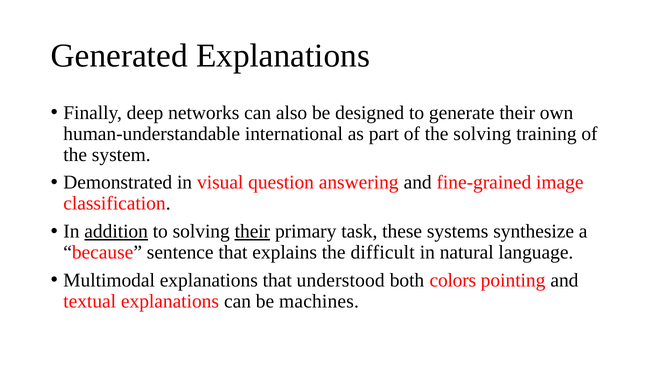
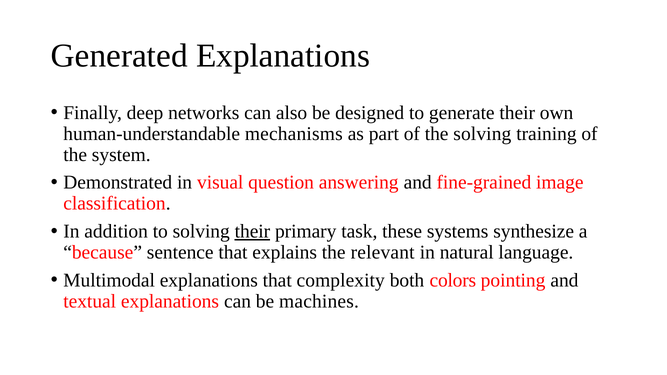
international: international -> mechanisms
addition underline: present -> none
difficult: difficult -> relevant
understood: understood -> complexity
